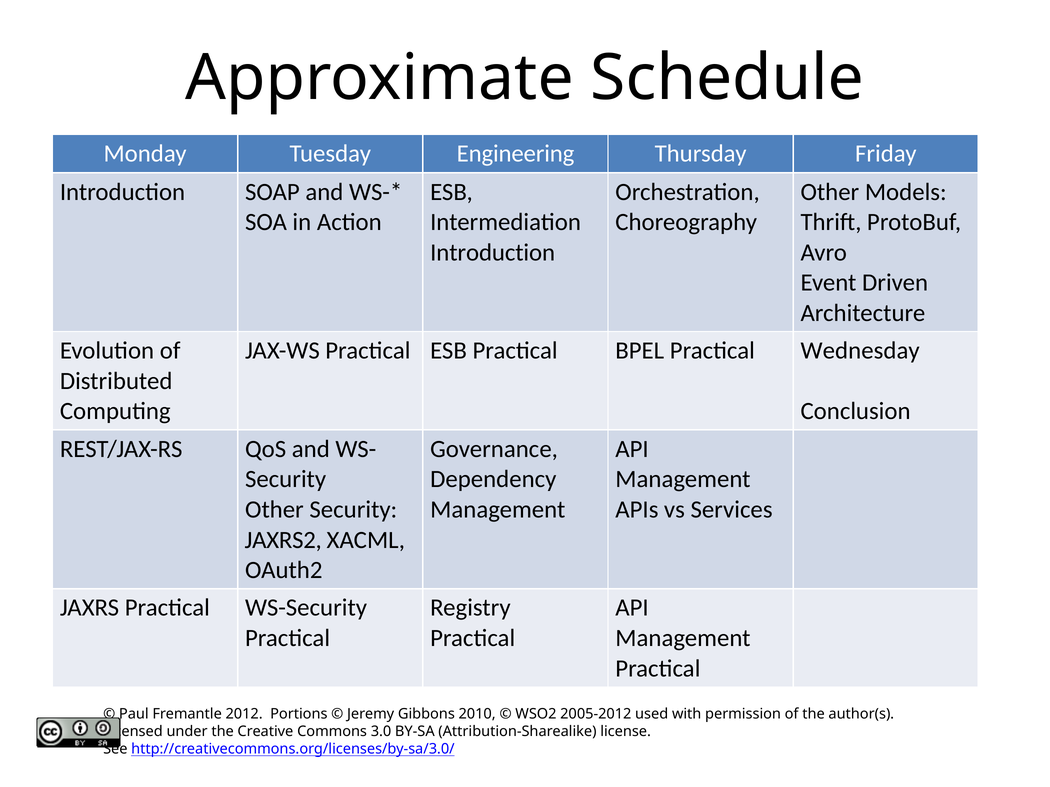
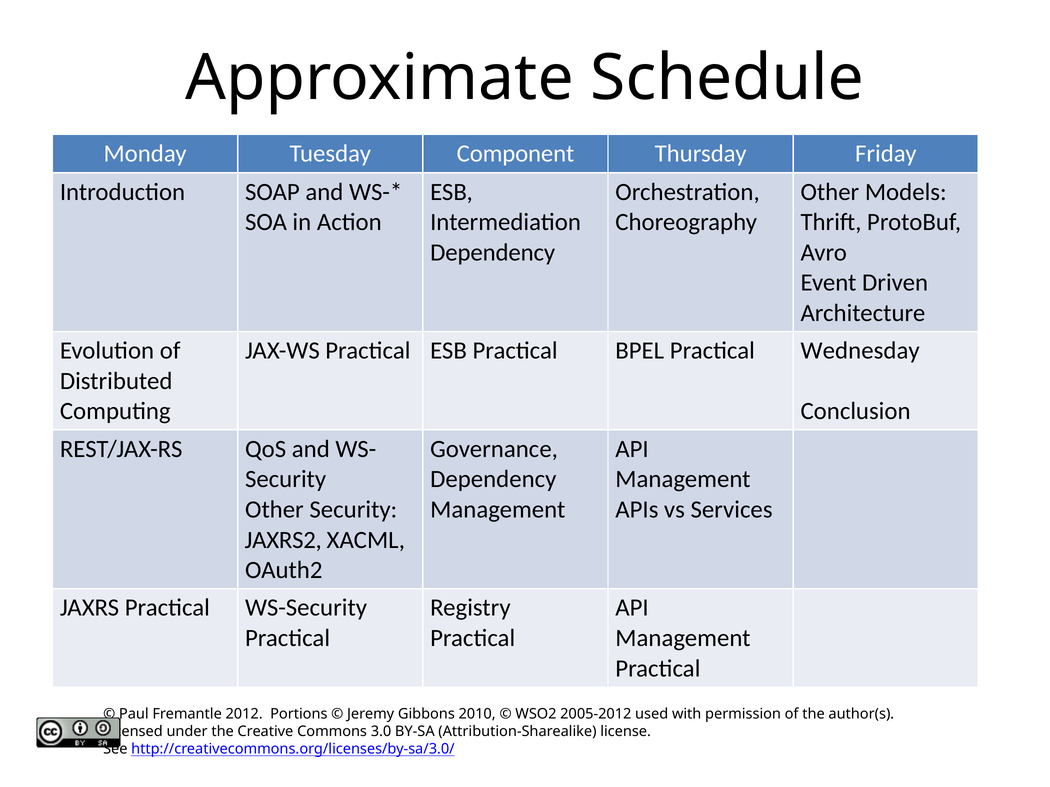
Engineering: Engineering -> Component
Introduction at (493, 253): Introduction -> Dependency
